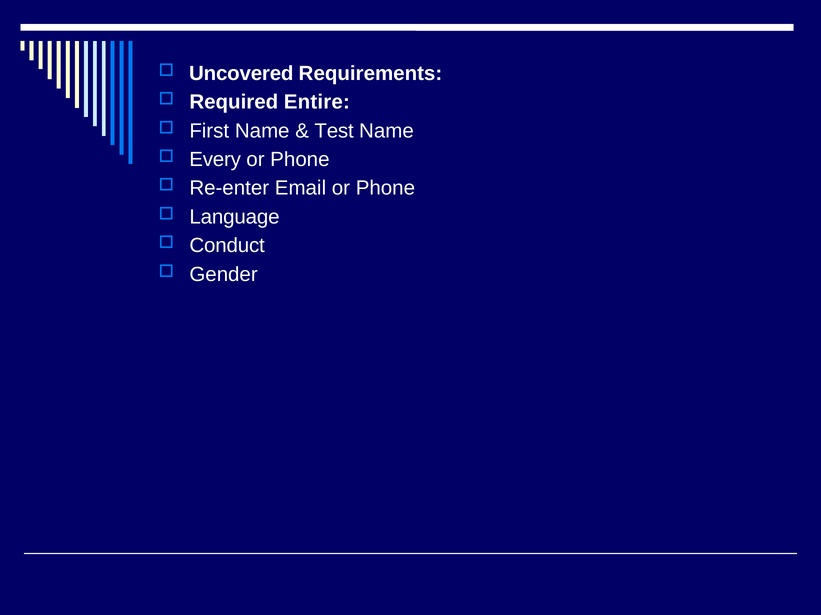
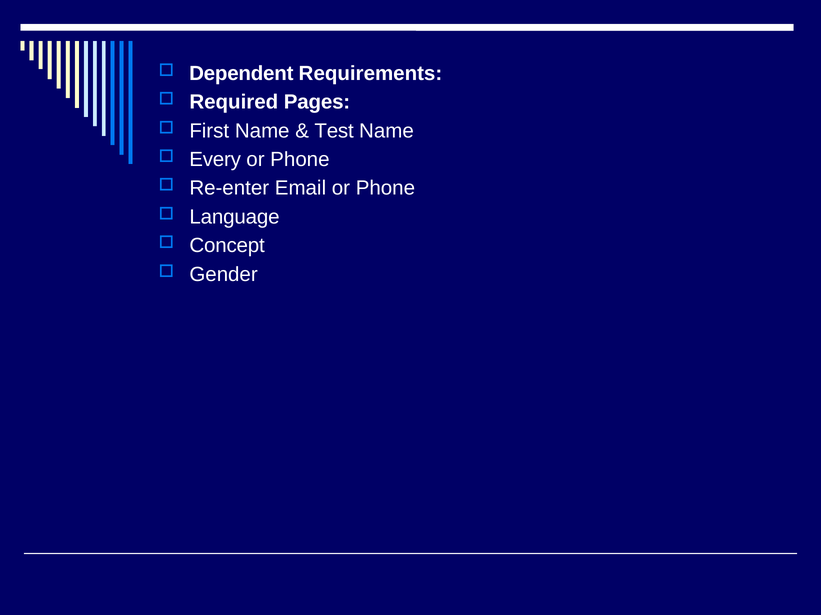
Uncovered: Uncovered -> Dependent
Entire: Entire -> Pages
Conduct: Conduct -> Concept
